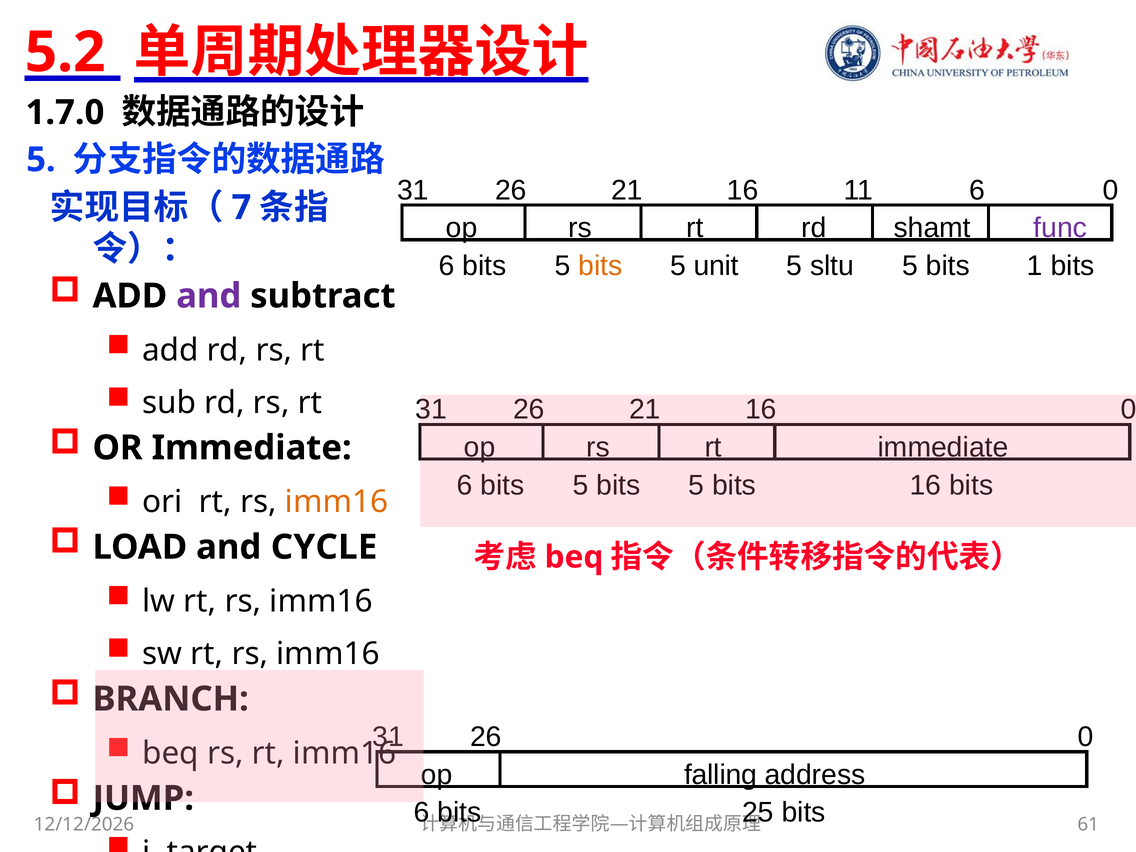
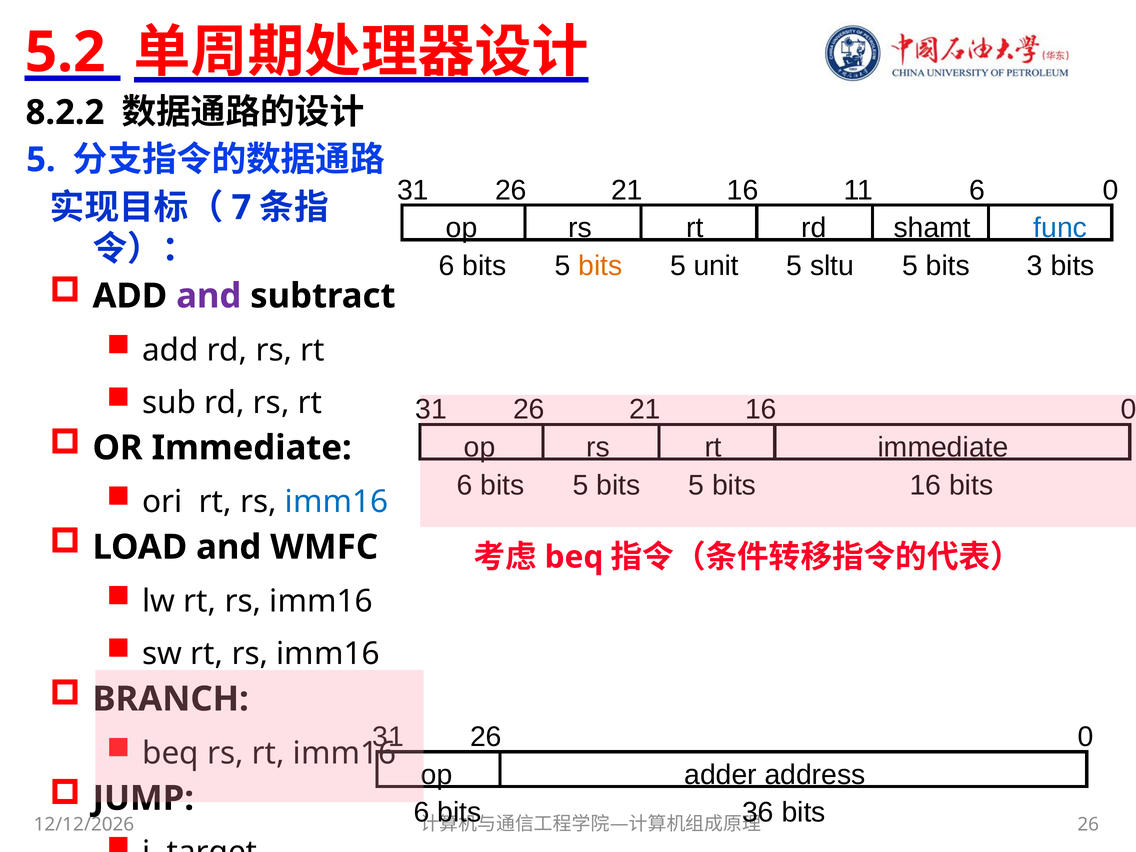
1.7.0: 1.7.0 -> 8.2.2
func colour: purple -> blue
1: 1 -> 3
imm16 at (337, 502) colour: orange -> blue
CYCLE: CYCLE -> WMFC
falling: falling -> adder
25: 25 -> 36
61 at (1088, 825): 61 -> 26
